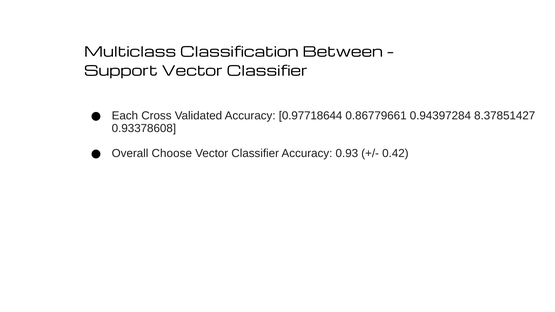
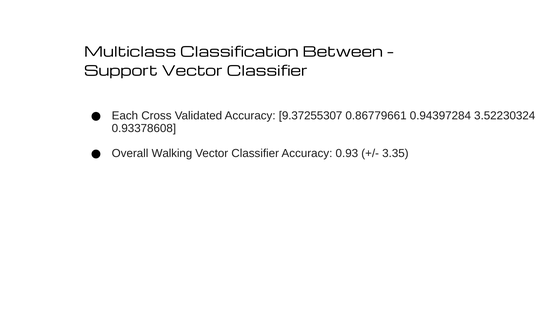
0.97718644: 0.97718644 -> 9.37255307
8.37851427: 8.37851427 -> 3.52230324
Choose: Choose -> Walking
0.42: 0.42 -> 3.35
